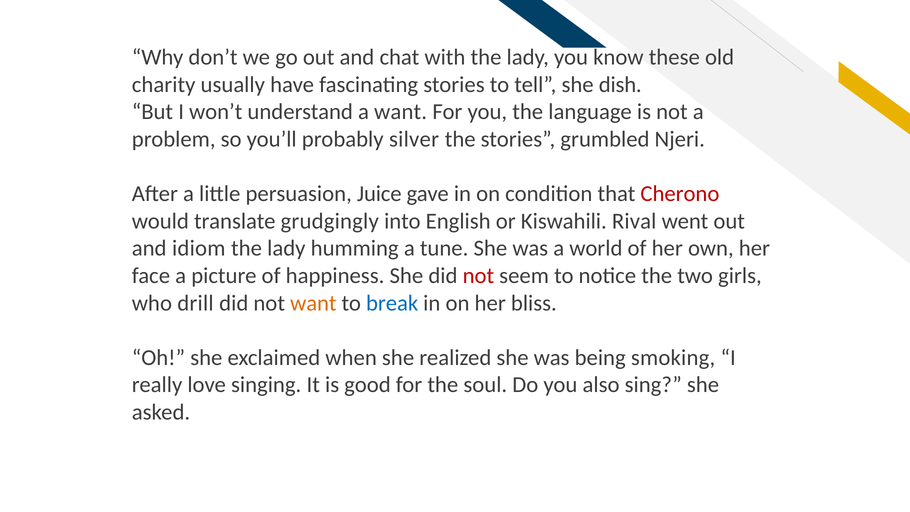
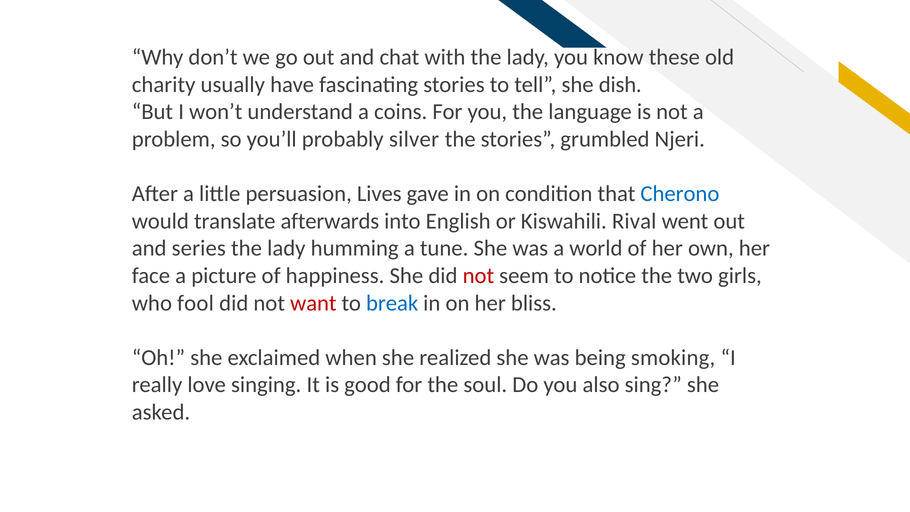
a want: want -> coins
Juice: Juice -> Lives
Cherono colour: red -> blue
grudgingly: grudgingly -> afterwards
idiom: idiom -> series
drill: drill -> fool
want at (313, 303) colour: orange -> red
